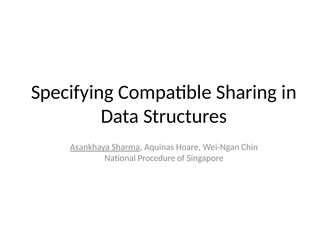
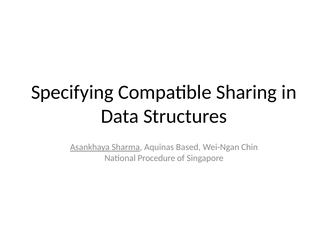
Hoare: Hoare -> Based
